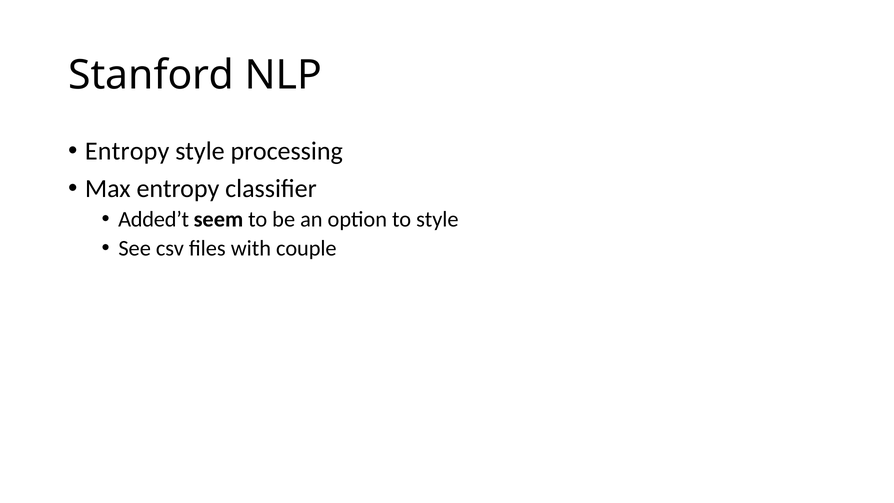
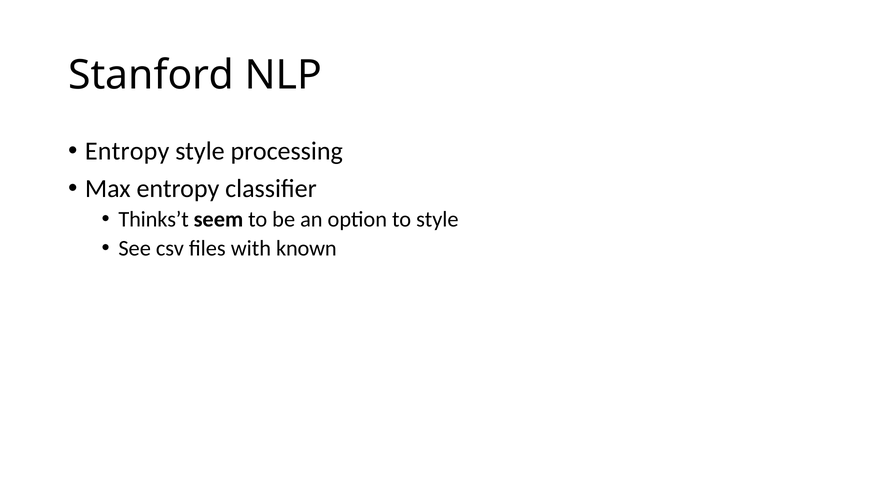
Added’t: Added’t -> Thinks’t
couple: couple -> known
